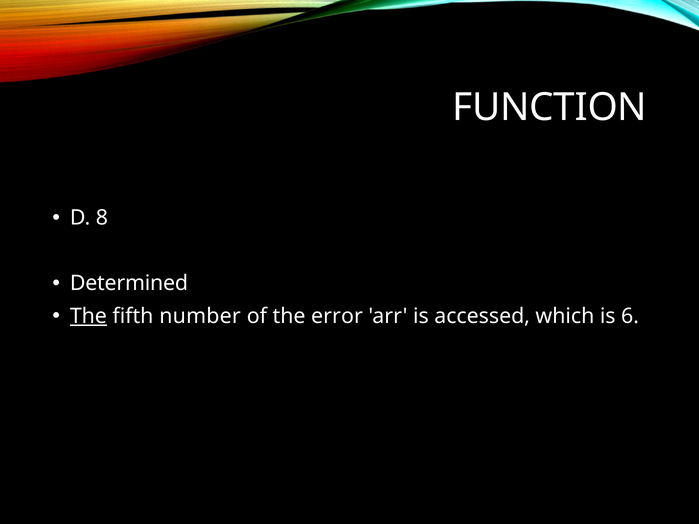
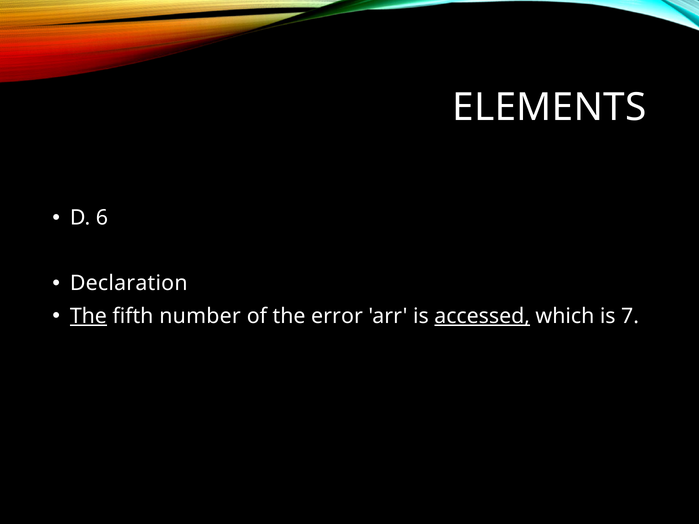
FUNCTION: FUNCTION -> ELEMENTS
8: 8 -> 6
Determined: Determined -> Declaration
accessed underline: none -> present
6: 6 -> 7
